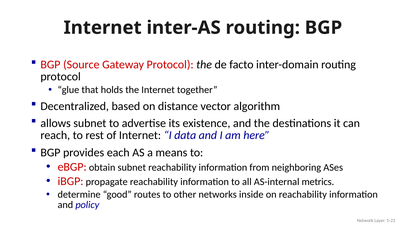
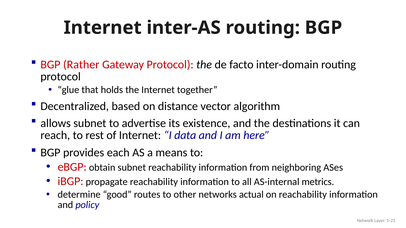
Source: Source -> Rather
inside: inside -> actual
